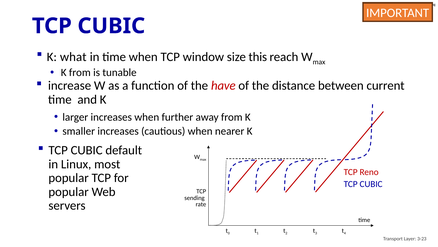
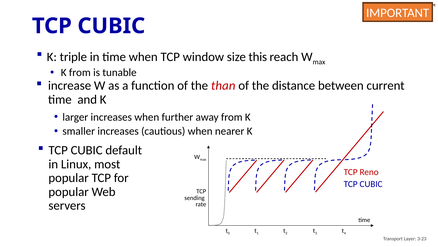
what: what -> triple
have: have -> than
